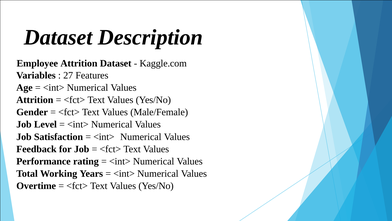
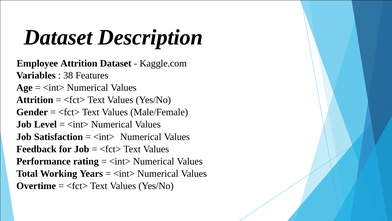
27: 27 -> 38
